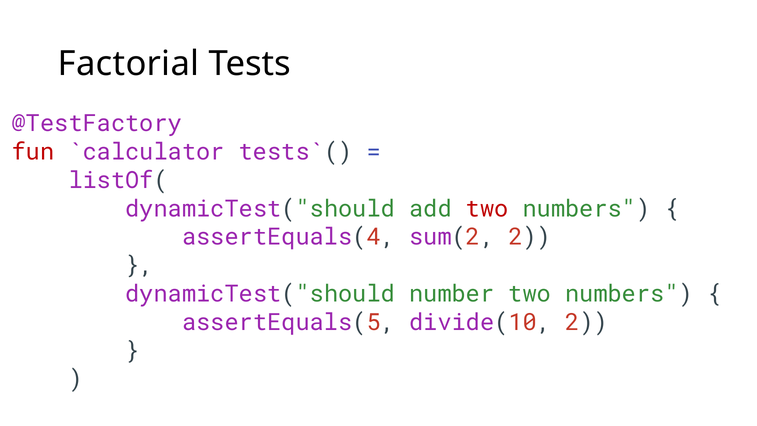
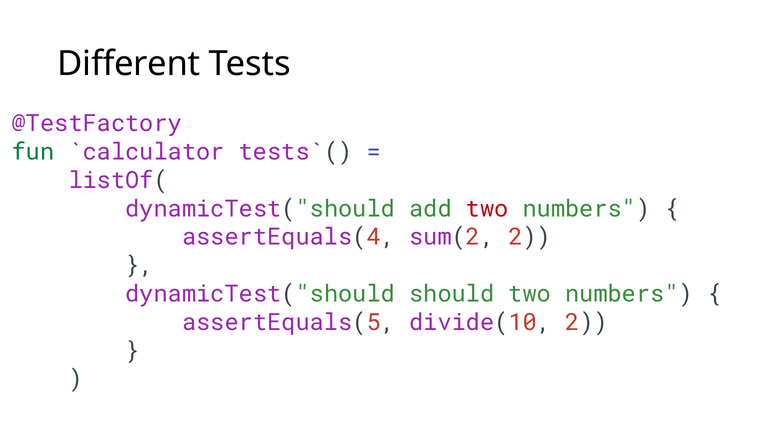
Factorial: Factorial -> Different
fun colour: red -> green
number: number -> should
